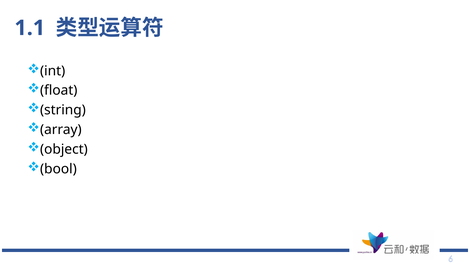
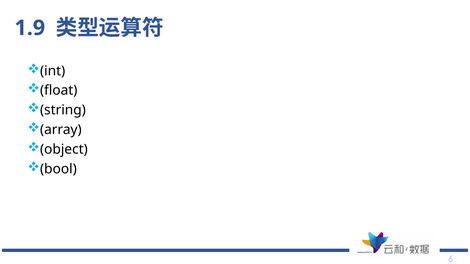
1.1: 1.1 -> 1.9
